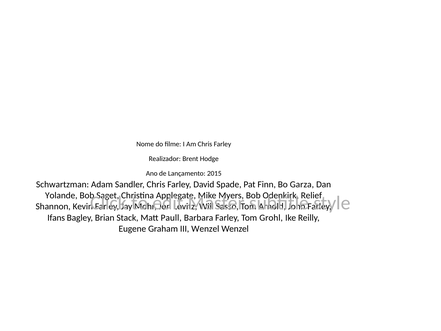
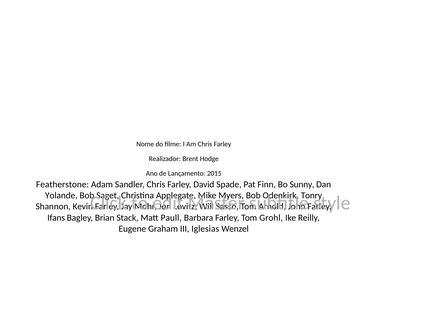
Schwartzman: Schwartzman -> Featherstone
Garza: Garza -> Sunny
Relief: Relief -> Tonry
III Wenzel: Wenzel -> Iglesias
